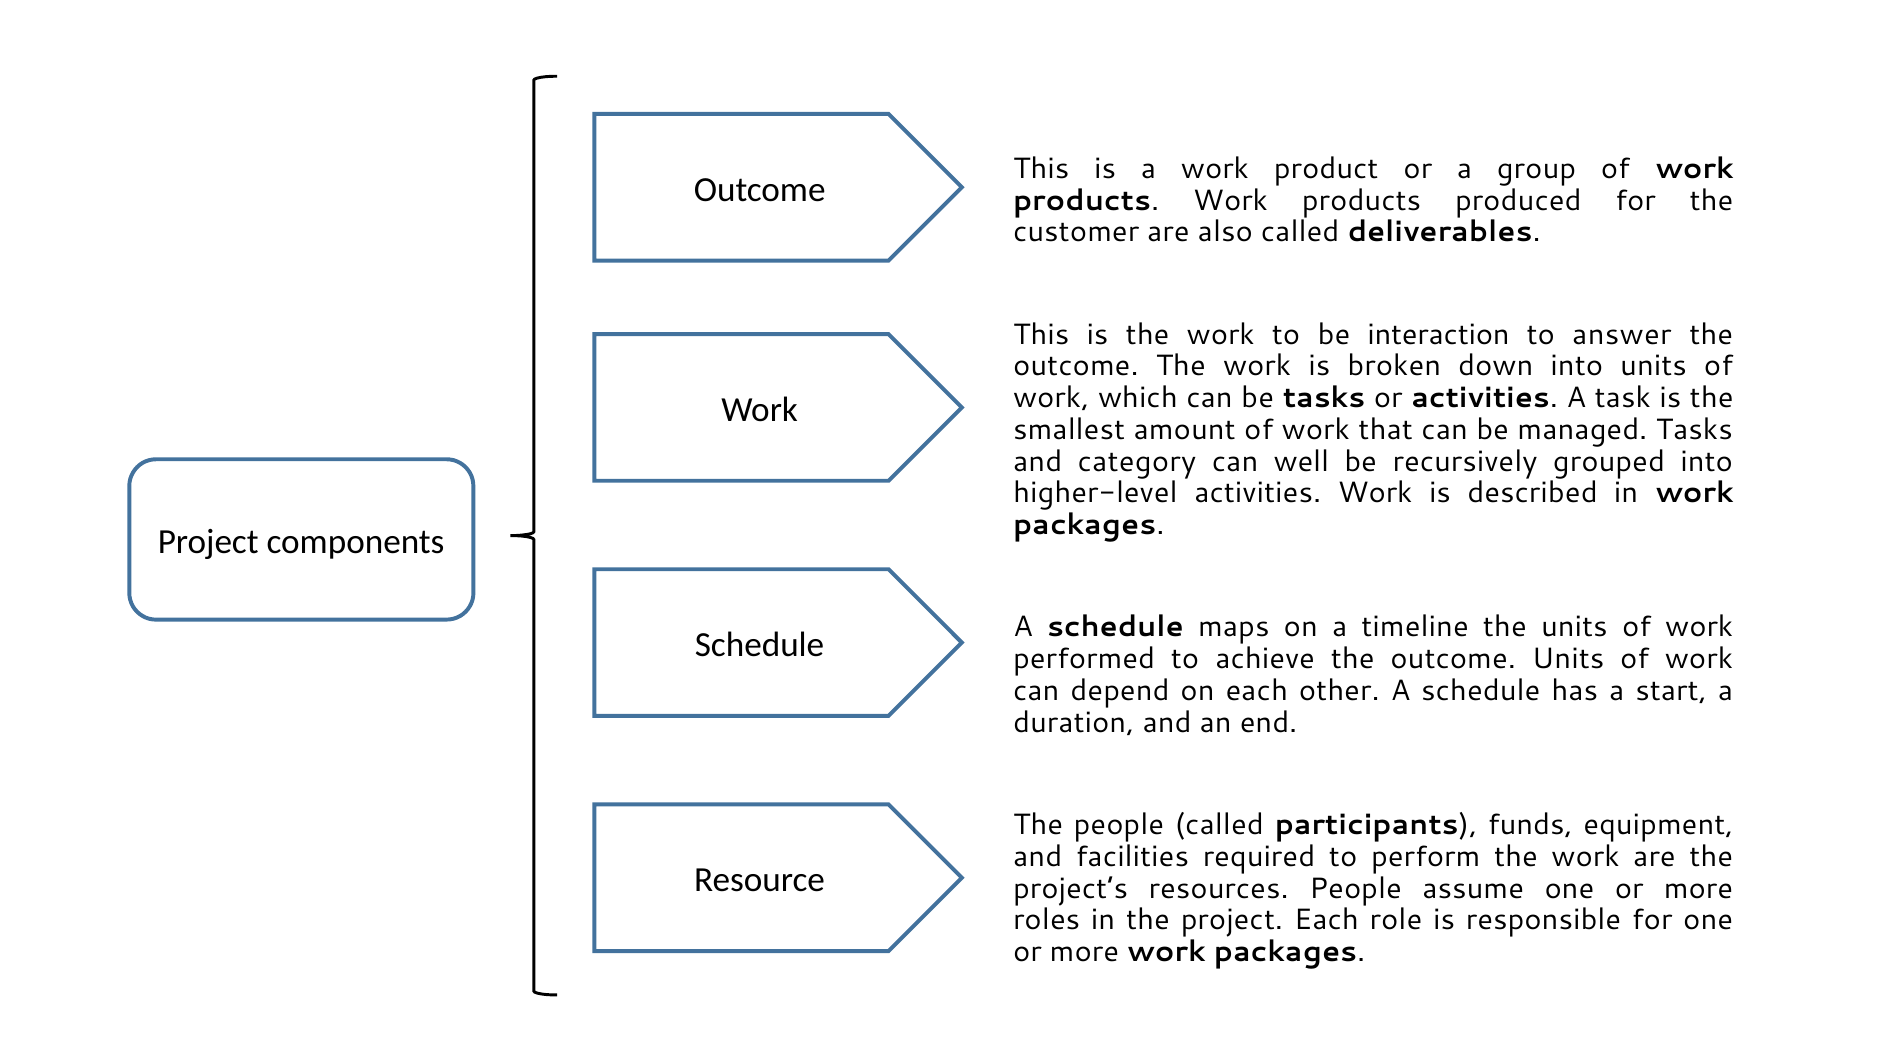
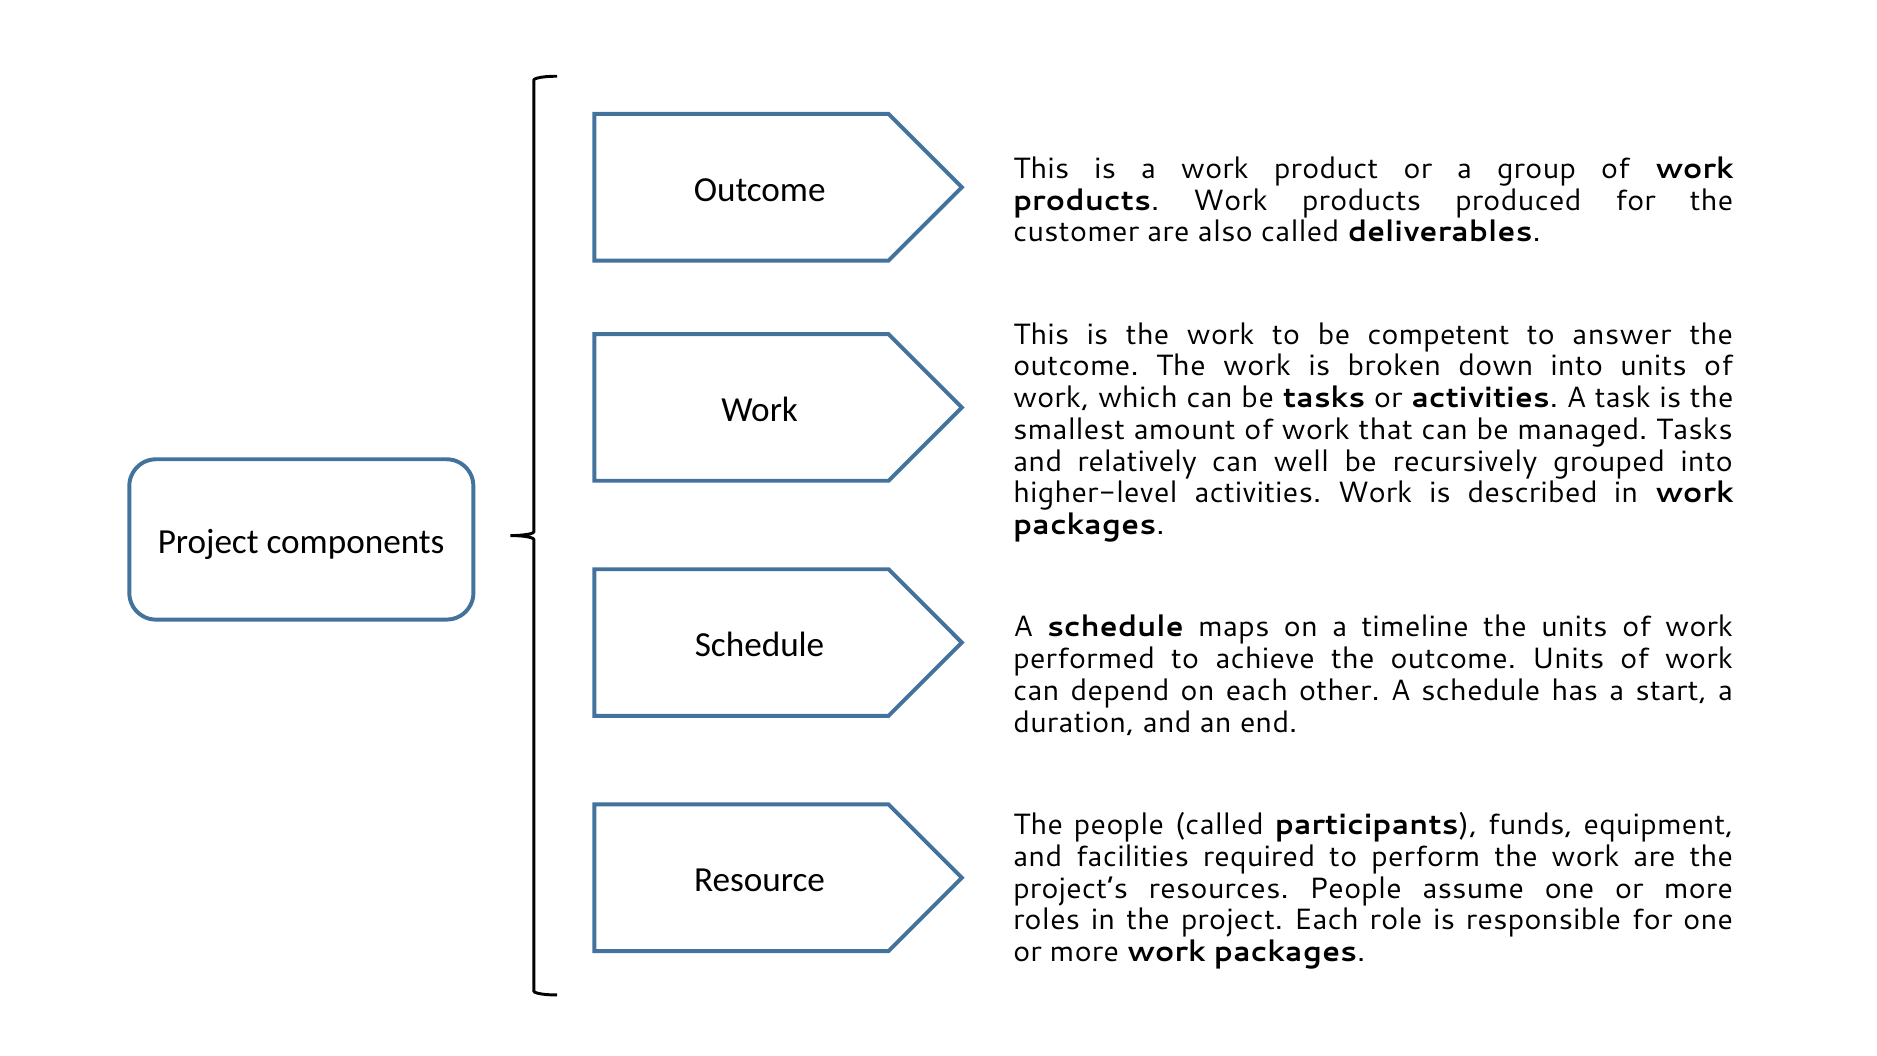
interaction: interaction -> competent
category: category -> relatively
